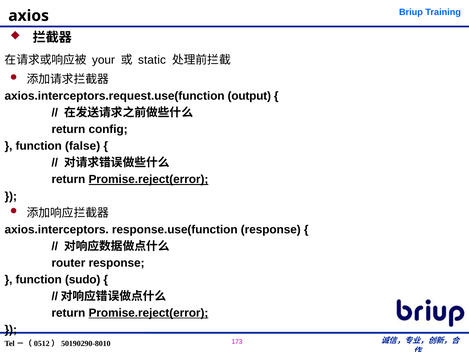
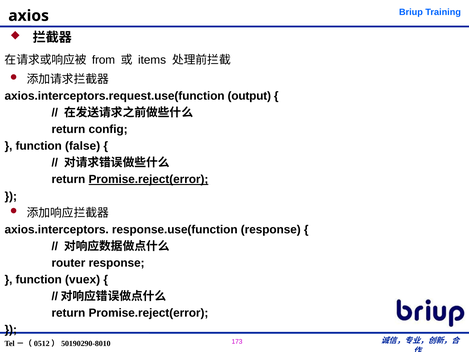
your: your -> from
static: static -> items
sudo: sudo -> vuex
Promise.reject(error at (148, 313) underline: present -> none
